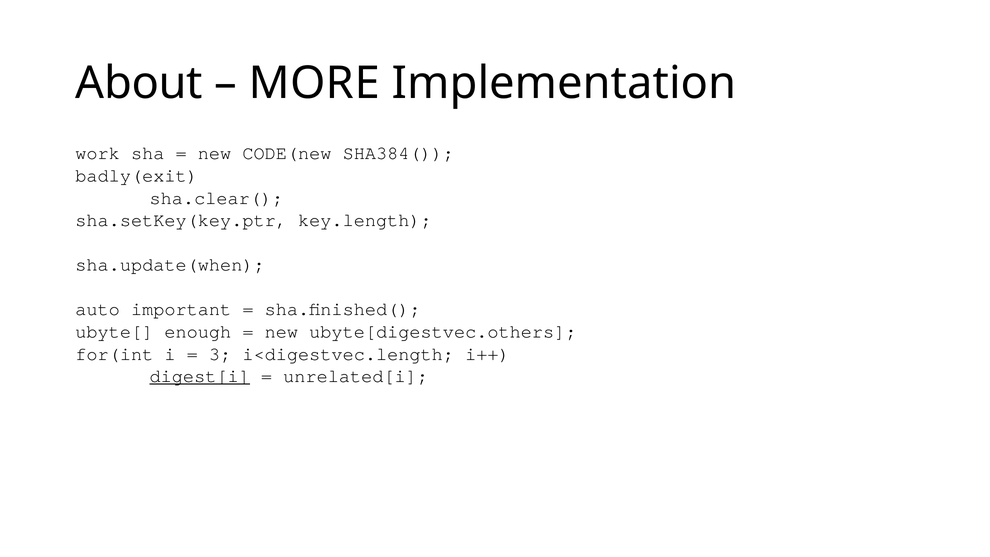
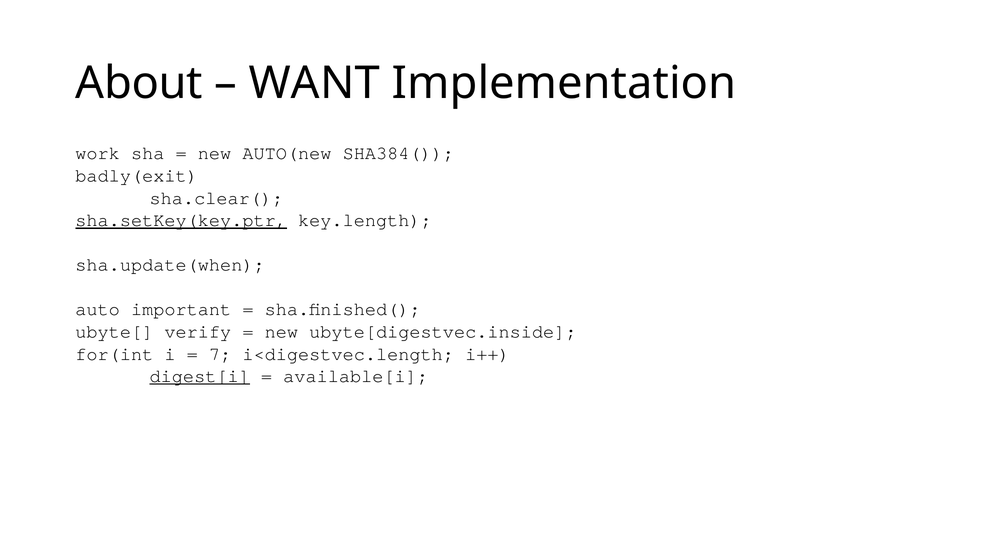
MORE: MORE -> WANT
CODE(new: CODE(new -> AUTO(new
sha.setKey(key.ptr underline: none -> present
enough: enough -> verify
ubyte[digestvec.others: ubyte[digestvec.others -> ubyte[digestvec.inside
3: 3 -> 7
unrelated[i: unrelated[i -> available[i
